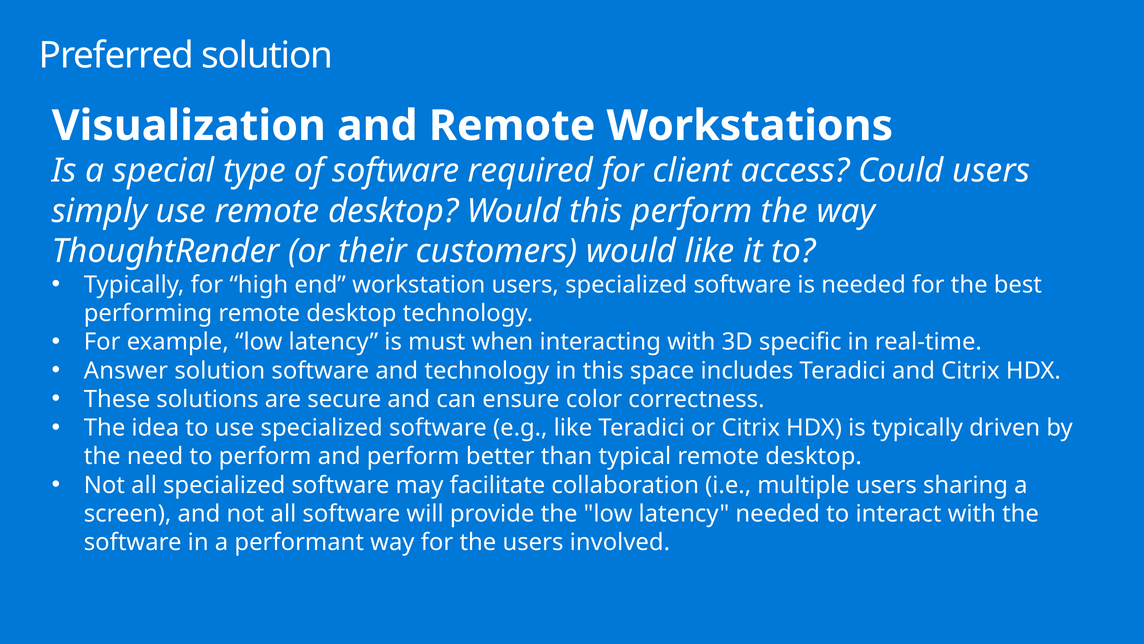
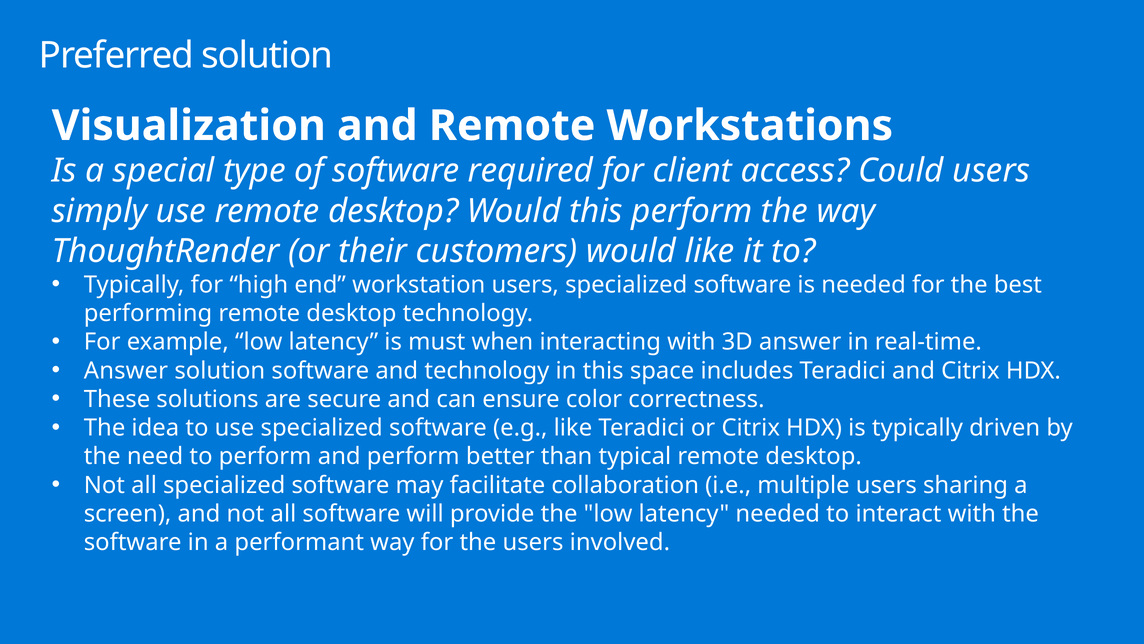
3D specific: specific -> answer
